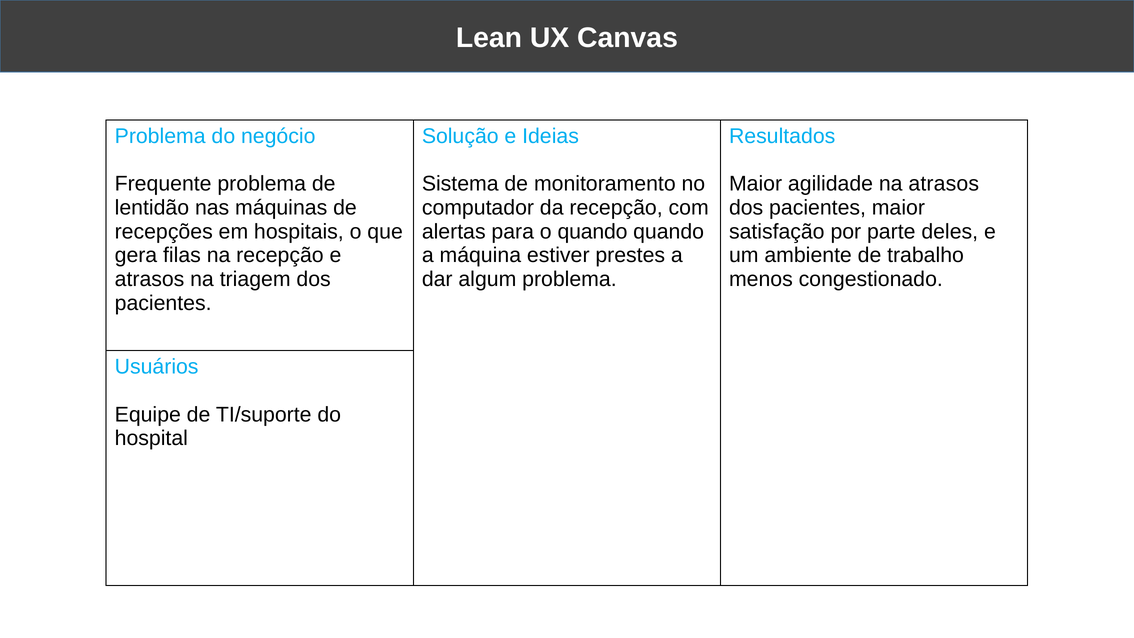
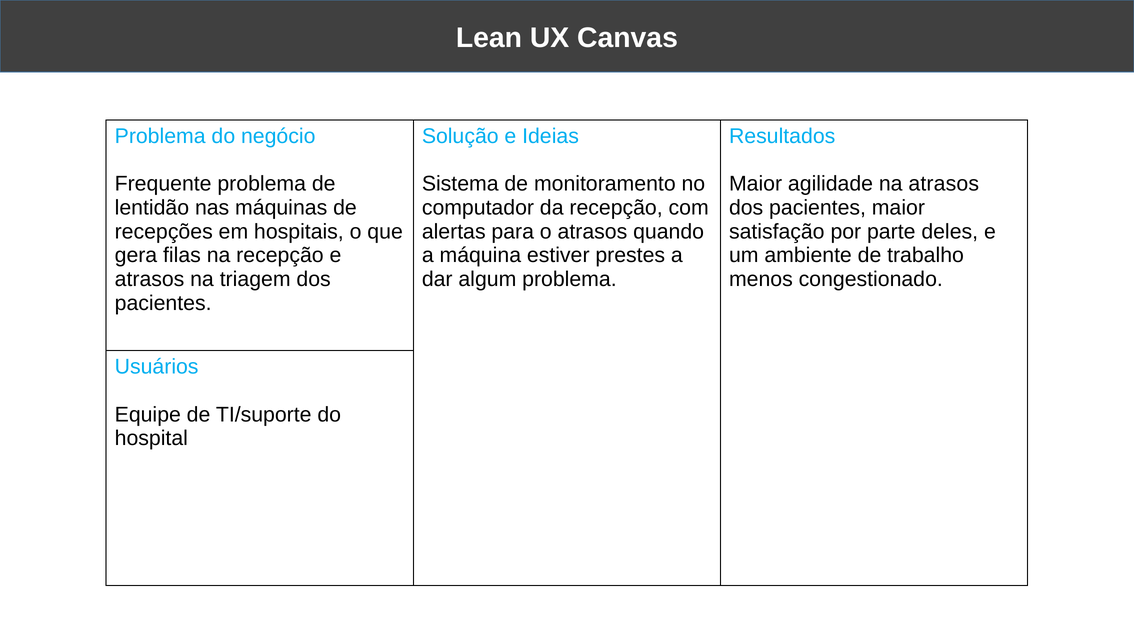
o quando: quando -> atrasos
